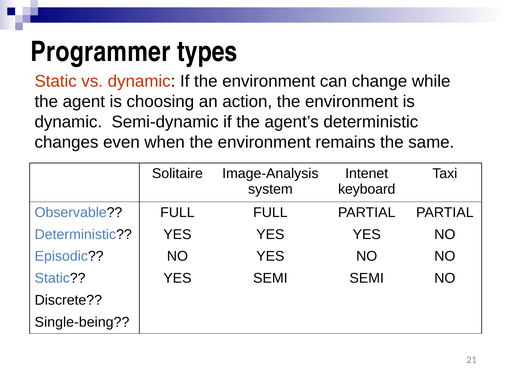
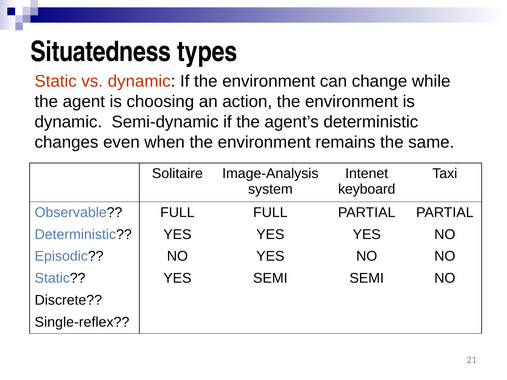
Programmer: Programmer -> Situatedness
Single-being: Single-being -> Single-reflex
